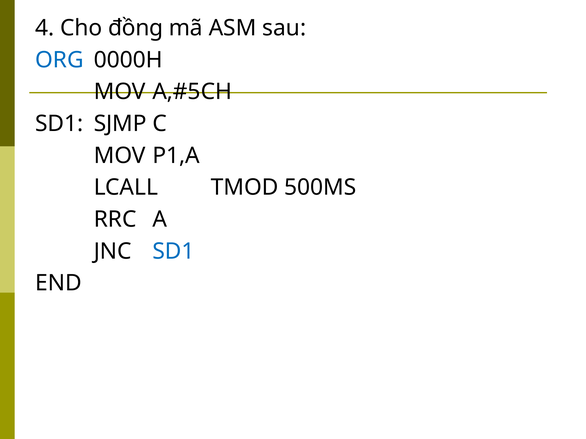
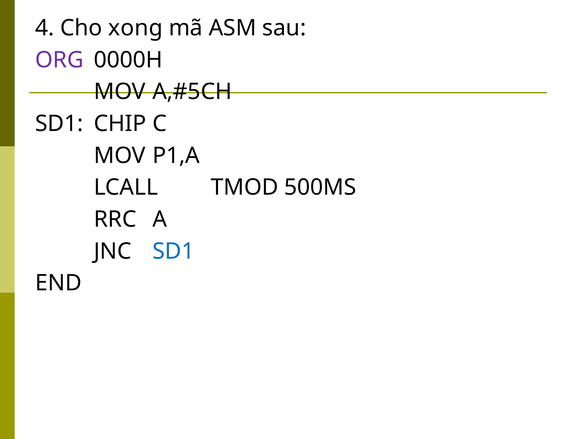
đồng: đồng -> xong
ORG colour: blue -> purple
SJMP: SJMP -> CHIP
